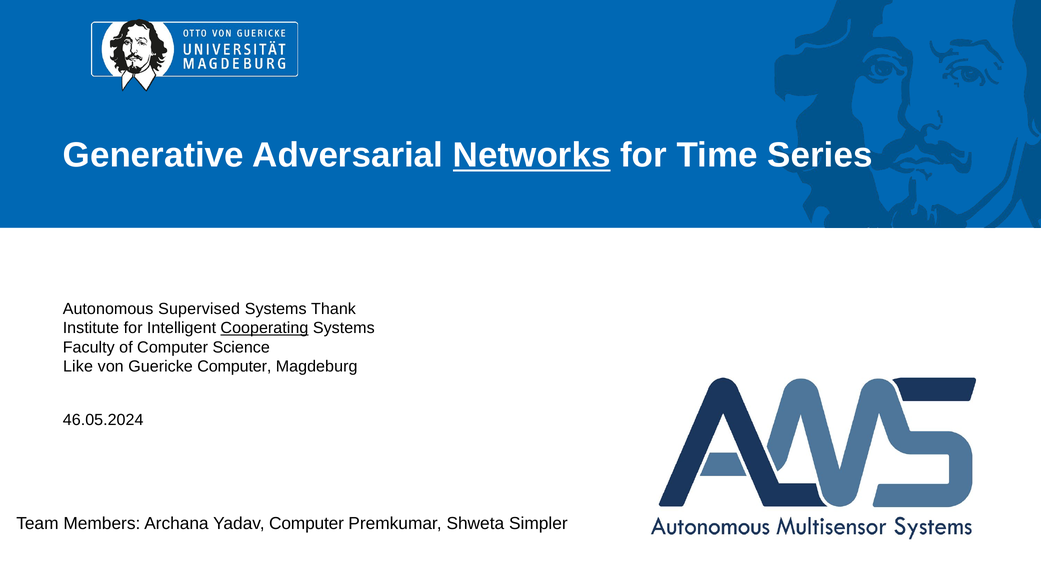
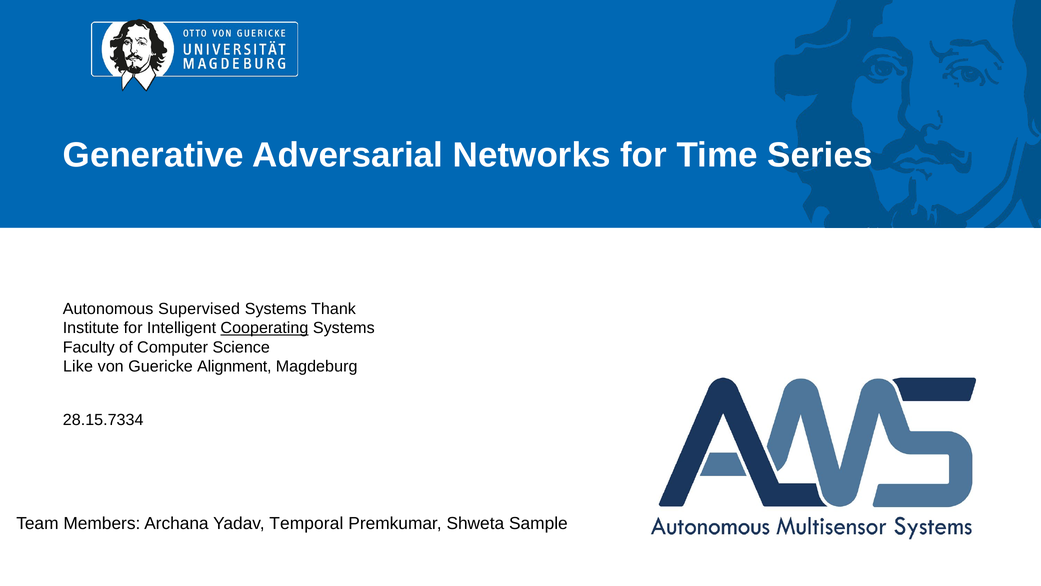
Networks underline: present -> none
Guericke Computer: Computer -> Alignment
46.05.2024: 46.05.2024 -> 28.15.7334
Yadav Computer: Computer -> Temporal
Simpler: Simpler -> Sample
